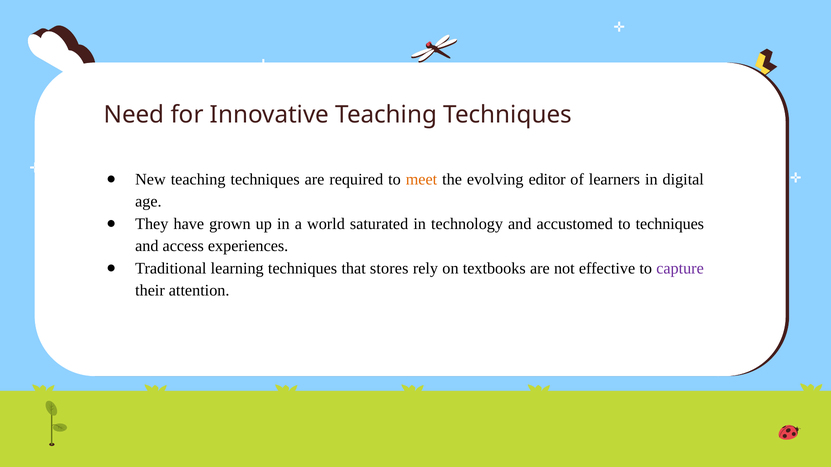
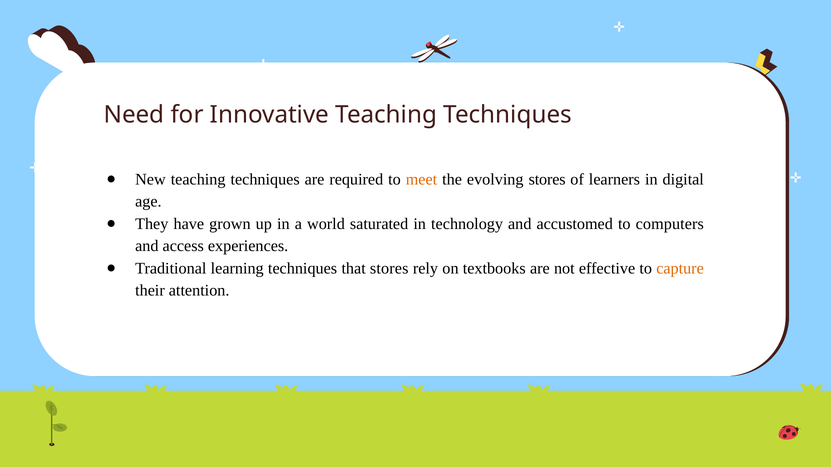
evolving editor: editor -> stores
to techniques: techniques -> computers
capture colour: purple -> orange
